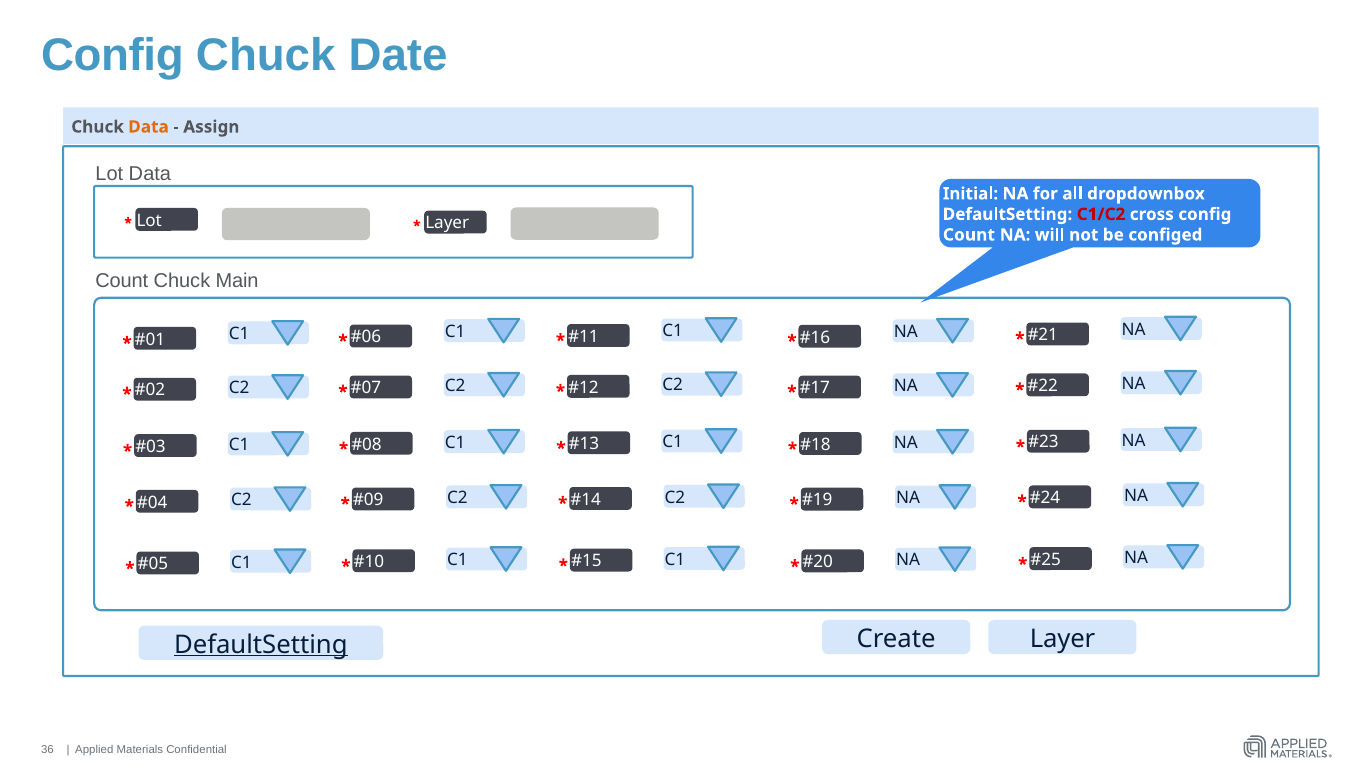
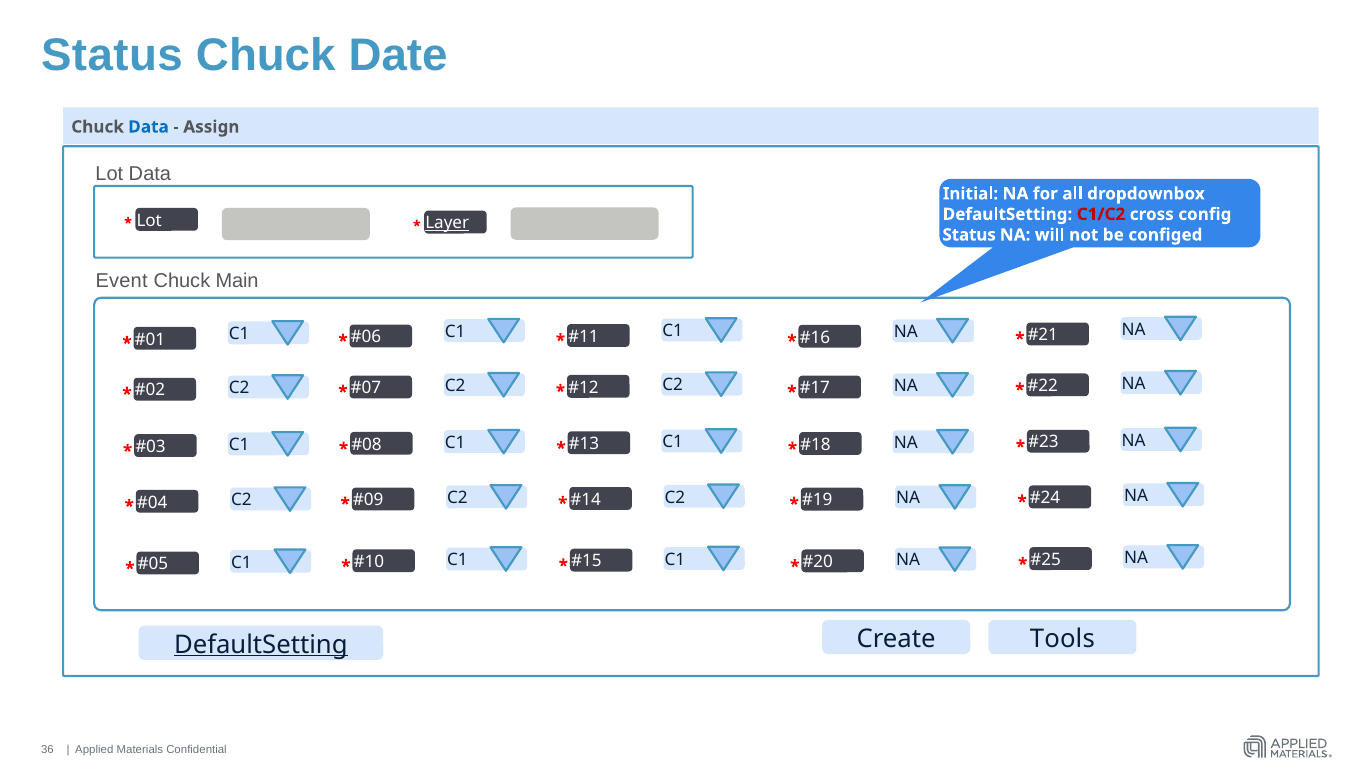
Config at (112, 56): Config -> Status
Data at (148, 127) colour: orange -> blue
Layer at (447, 223) underline: none -> present
Count at (969, 235): Count -> Status
Count at (122, 281): Count -> Event
Create Layer: Layer -> Tools
